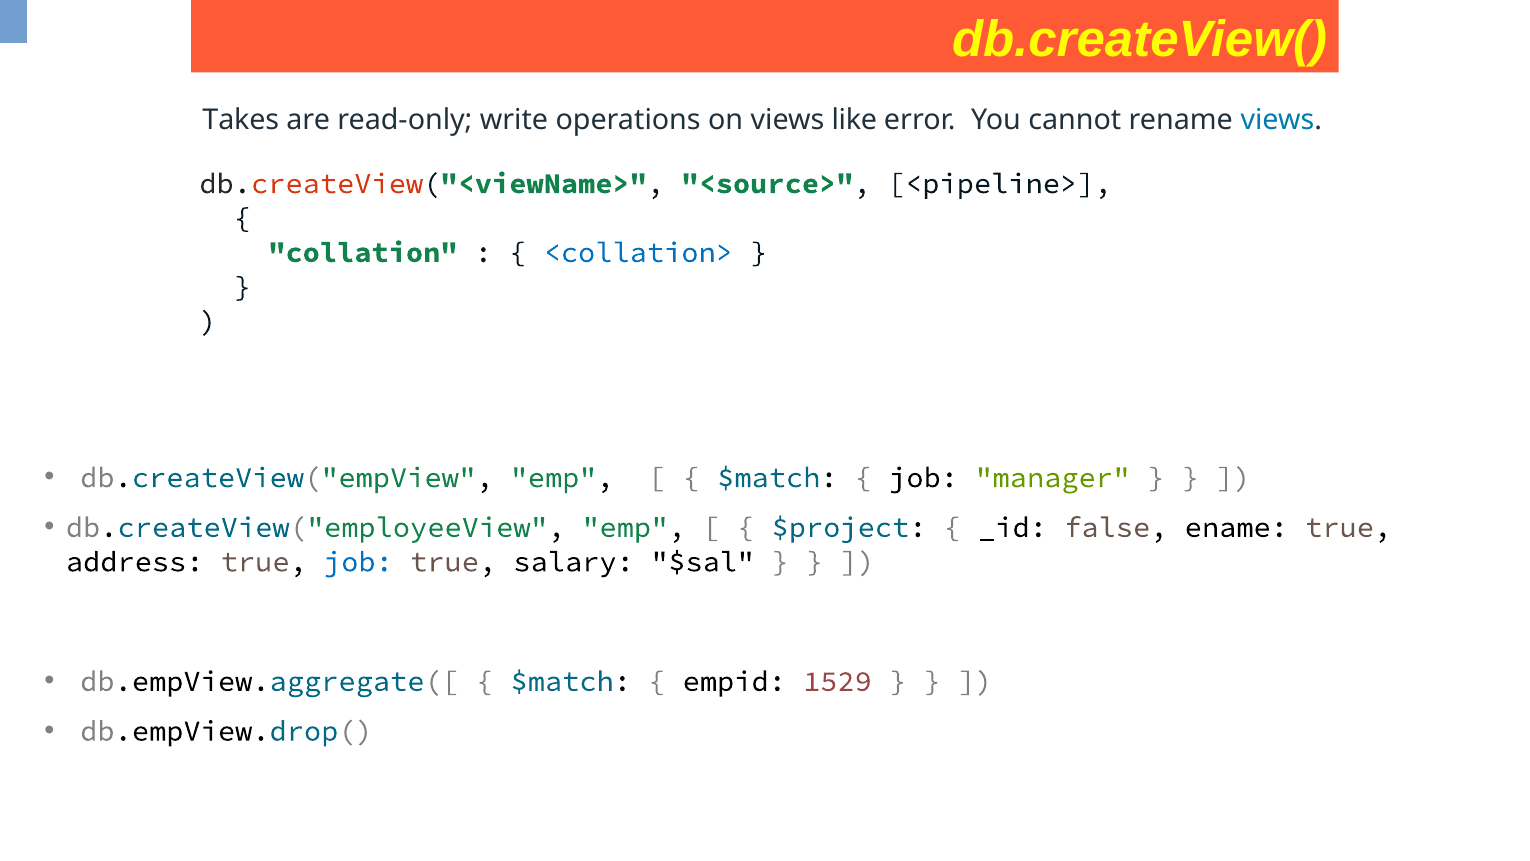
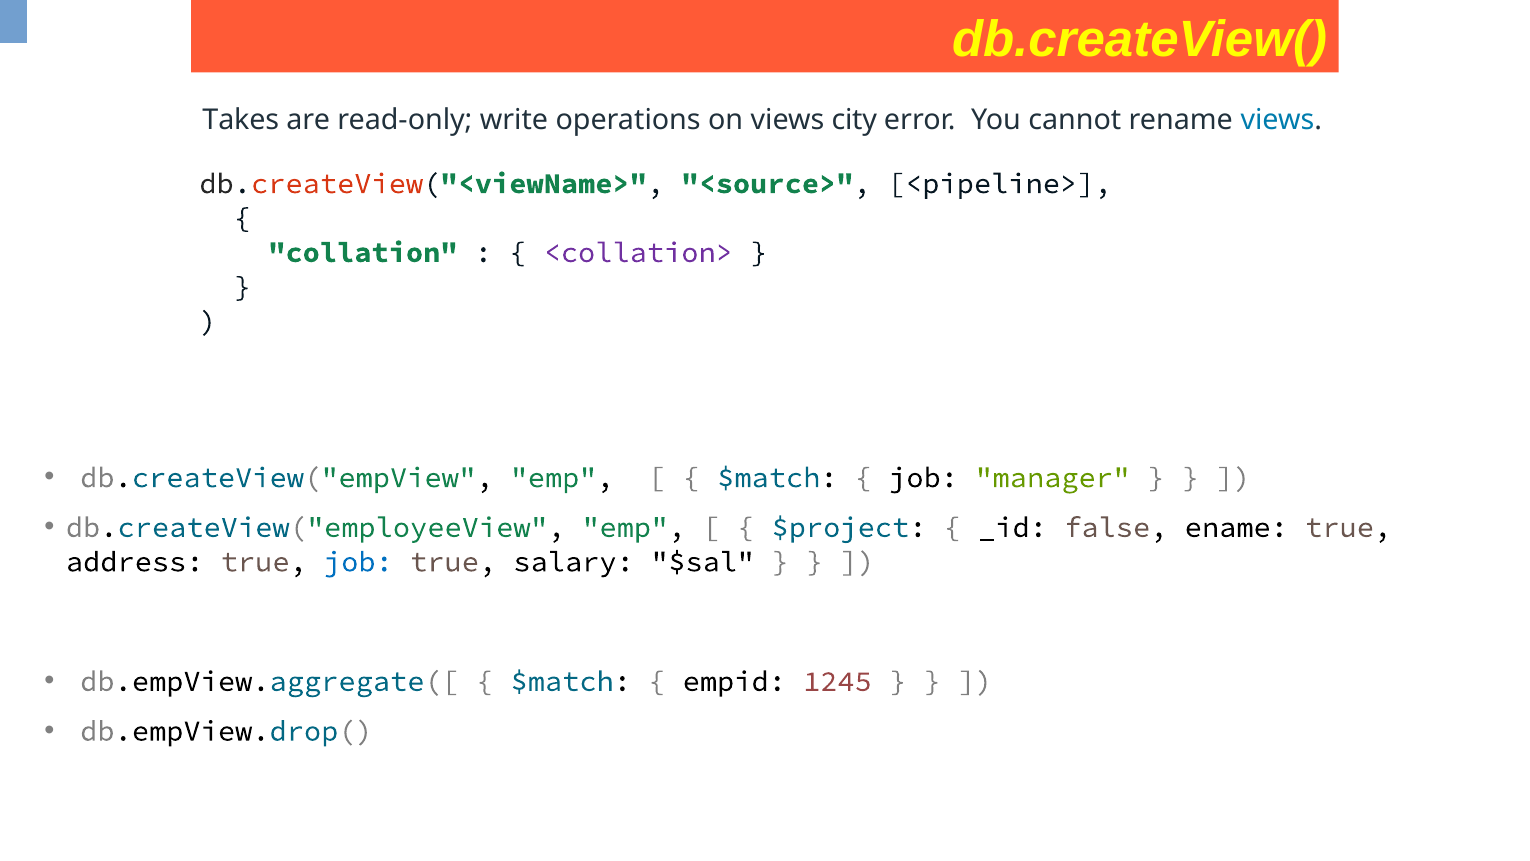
like: like -> city
<collation> colour: blue -> purple
1529: 1529 -> 1245
